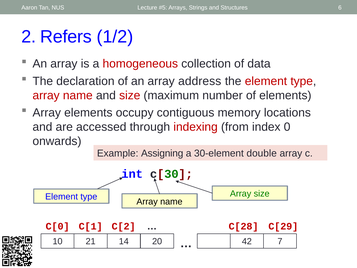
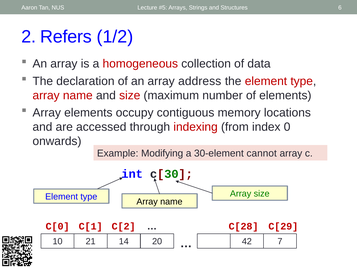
Assigning: Assigning -> Modifying
double: double -> cannot
